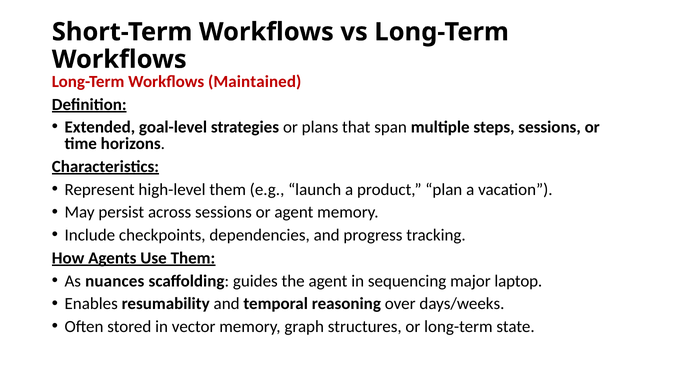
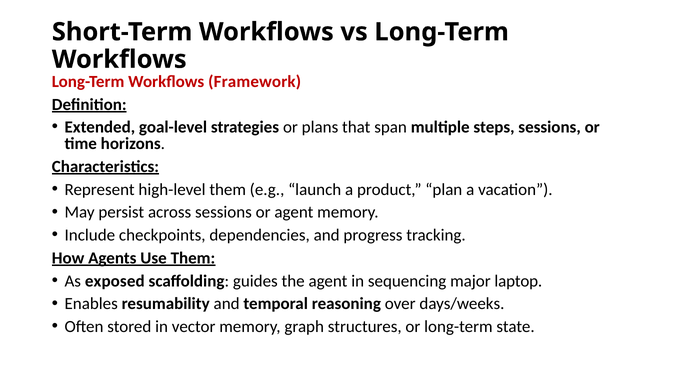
Maintained: Maintained -> Framework
nuances: nuances -> exposed
